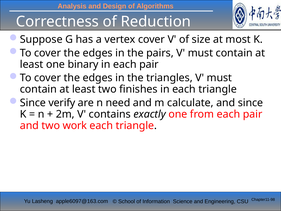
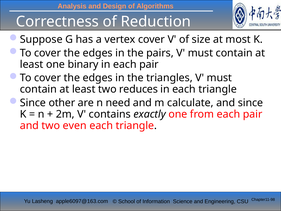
finishes: finishes -> reduces
verify: verify -> other
work: work -> even
